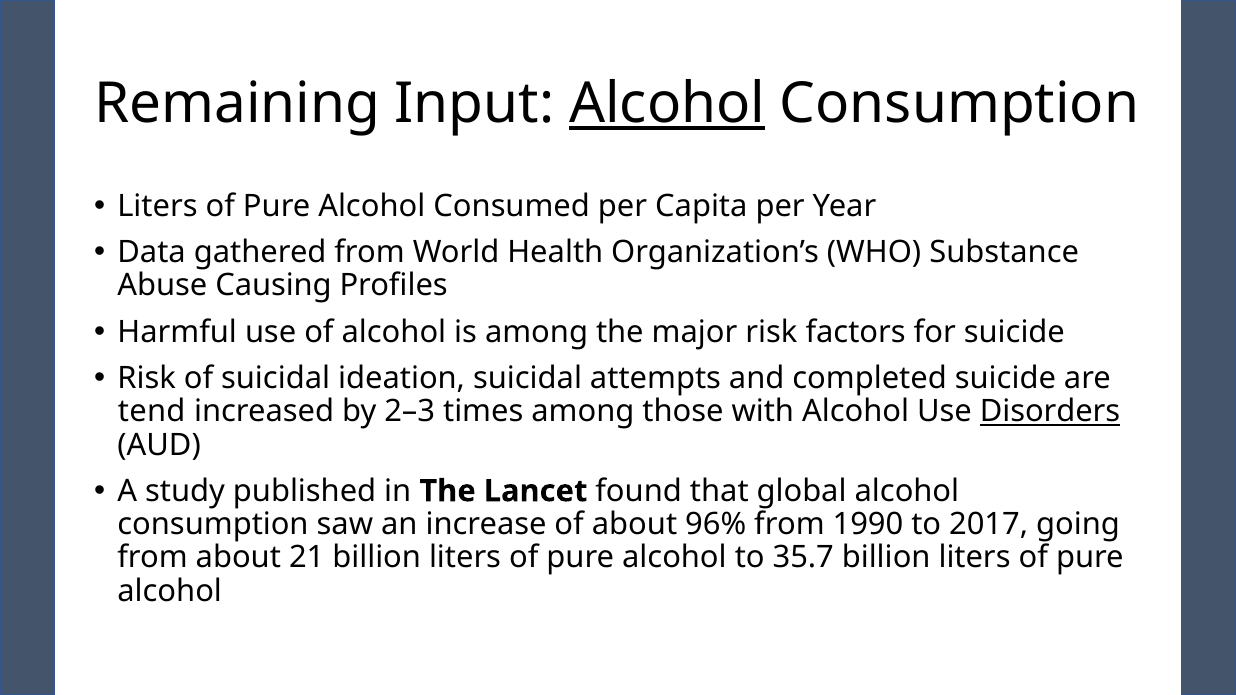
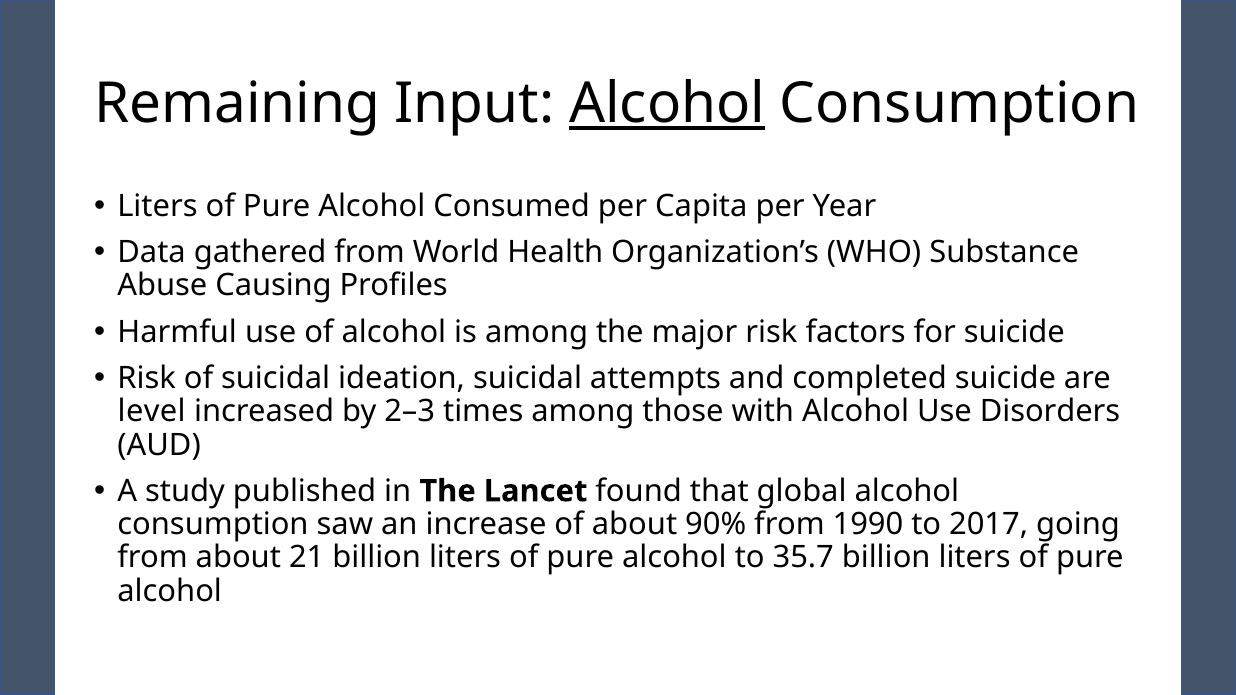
tend: tend -> level
Disorders underline: present -> none
96%: 96% -> 90%
